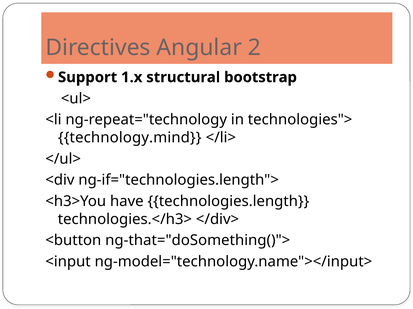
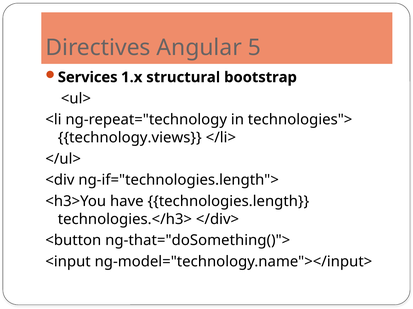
2: 2 -> 5
Support: Support -> Services
technology.mind: technology.mind -> technology.views
